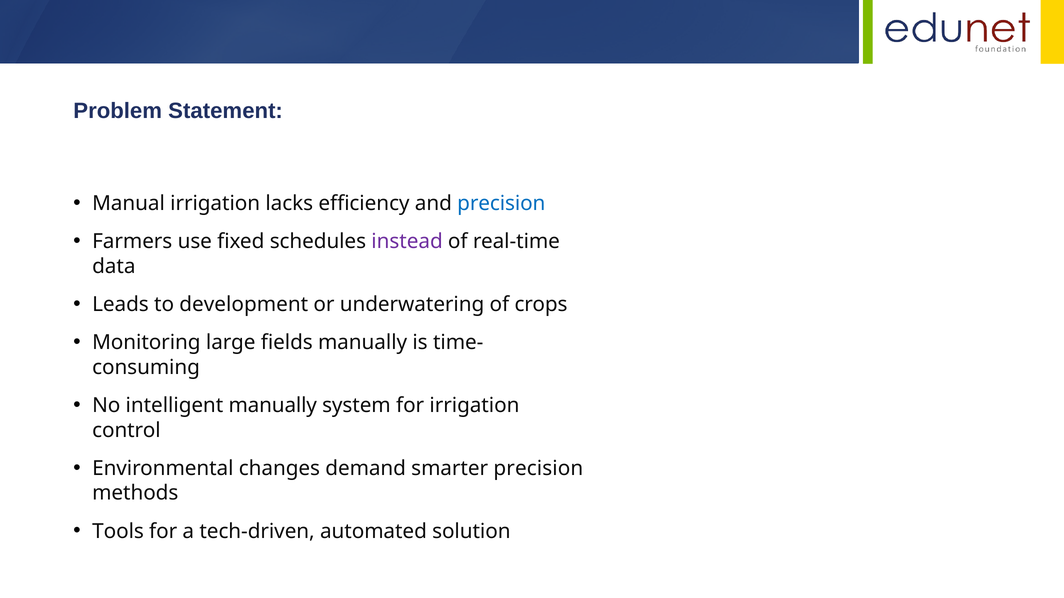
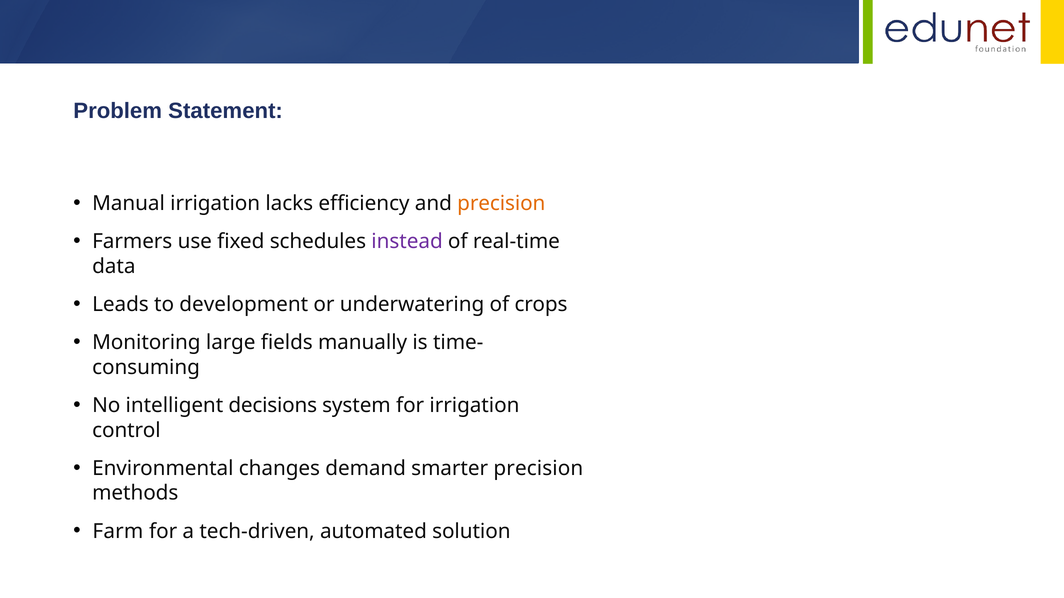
precision at (501, 204) colour: blue -> orange
intelligent manually: manually -> decisions
Tools: Tools -> Farm
